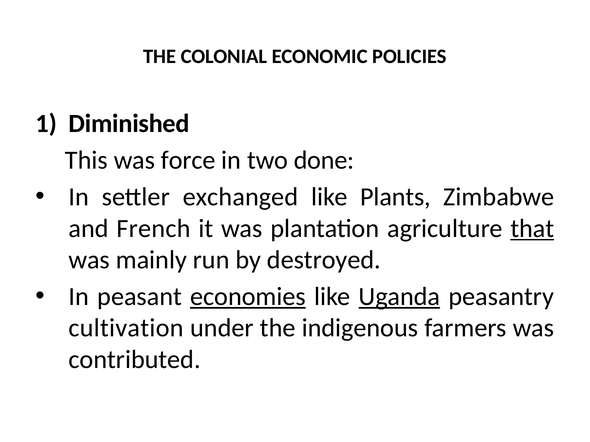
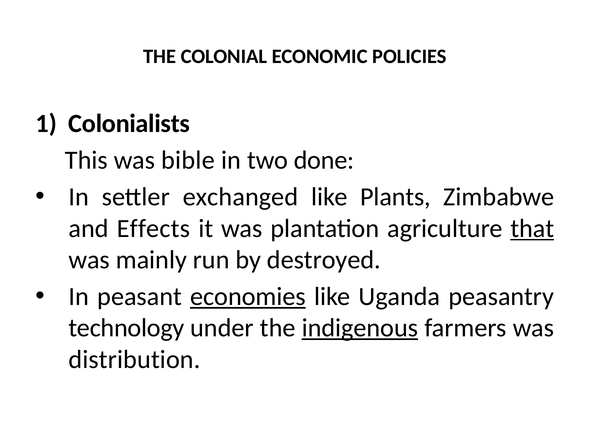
Diminished: Diminished -> Colonialists
force: force -> bible
French: French -> Effects
Uganda underline: present -> none
cultivation: cultivation -> technology
indigenous underline: none -> present
contributed: contributed -> distribution
